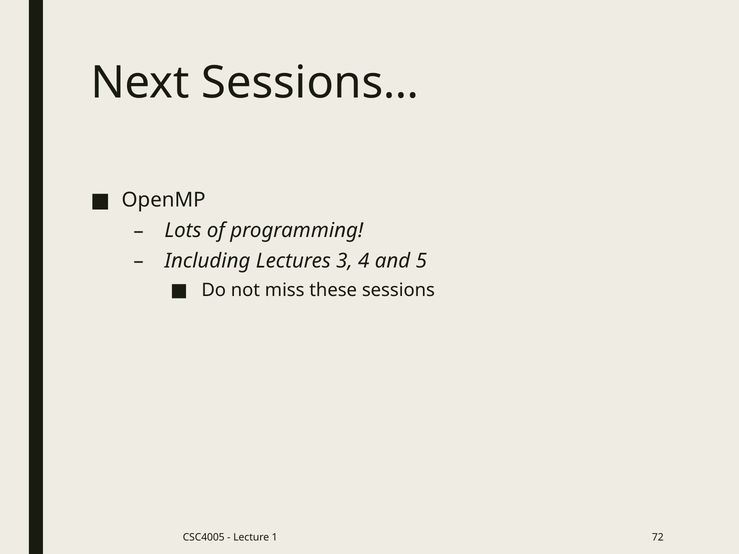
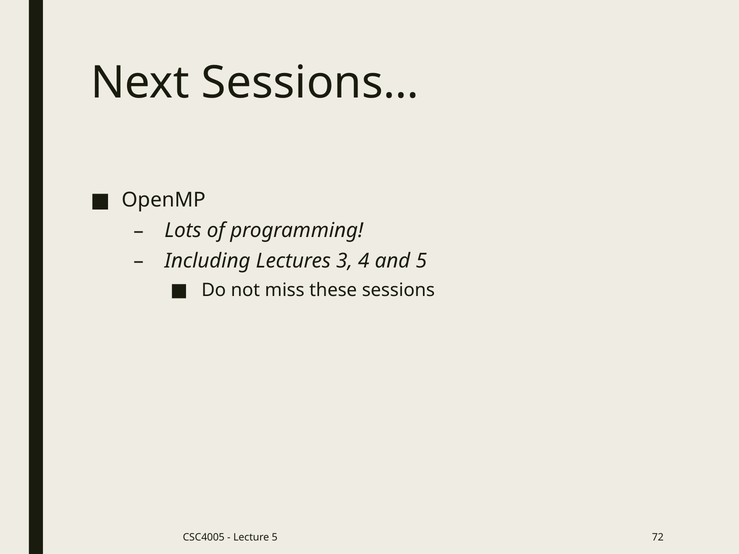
Lecture 1: 1 -> 5
